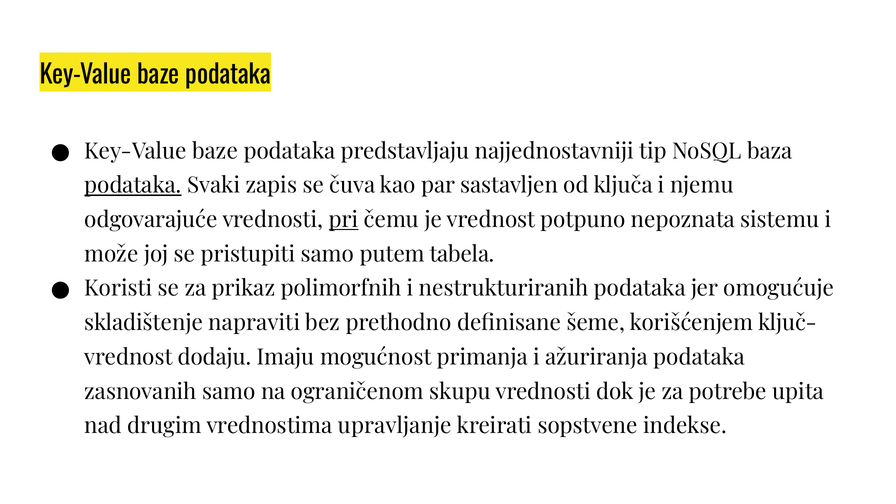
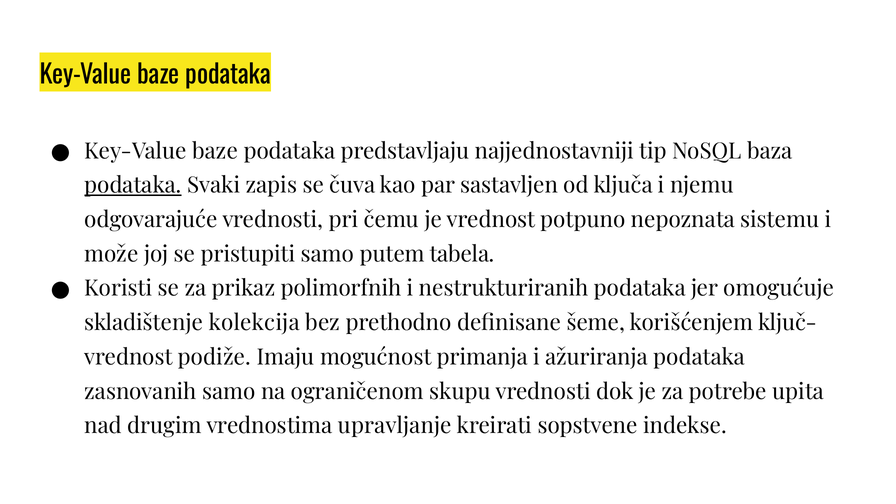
pri underline: present -> none
napraviti: napraviti -> kolekcija
dodaju: dodaju -> podiže
